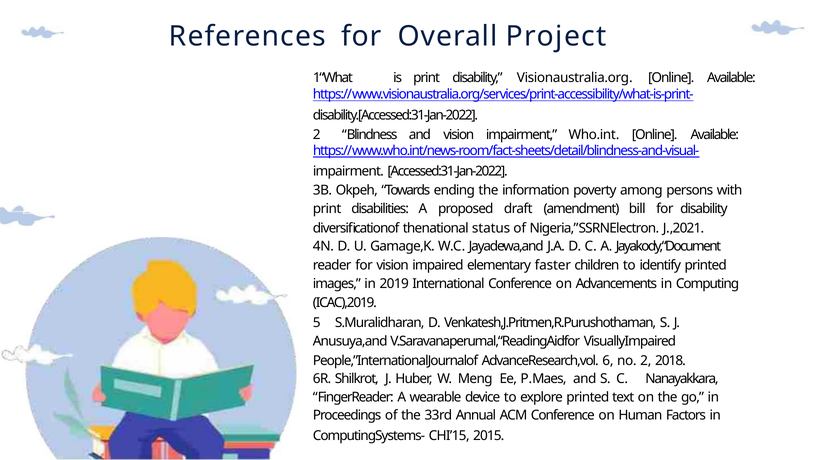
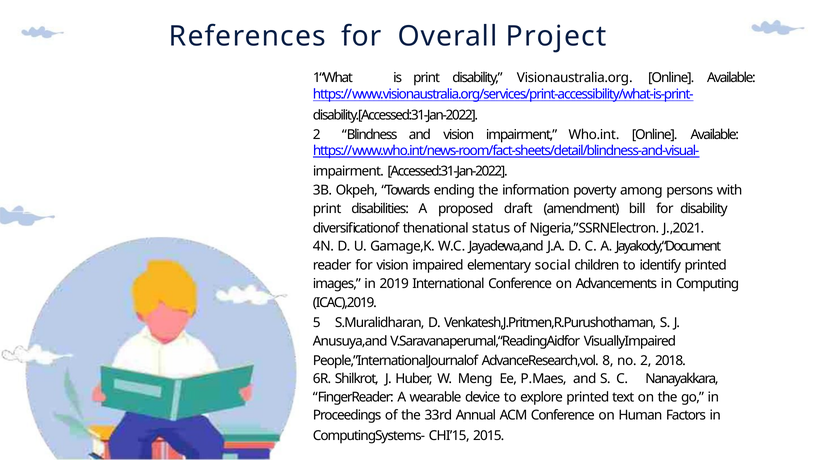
faster: faster -> social
6: 6 -> 8
